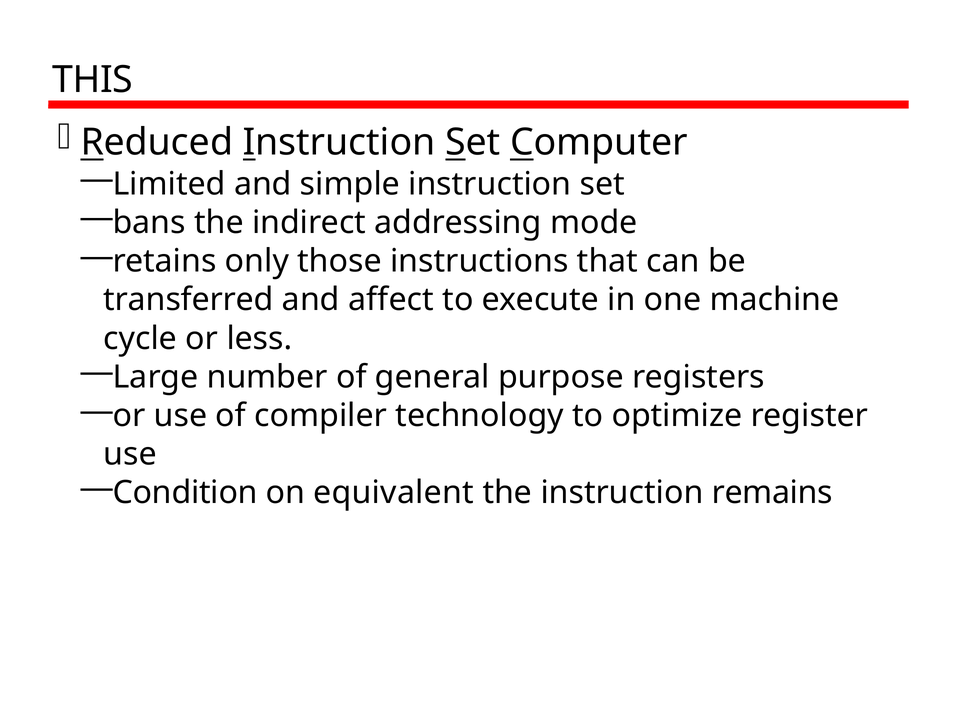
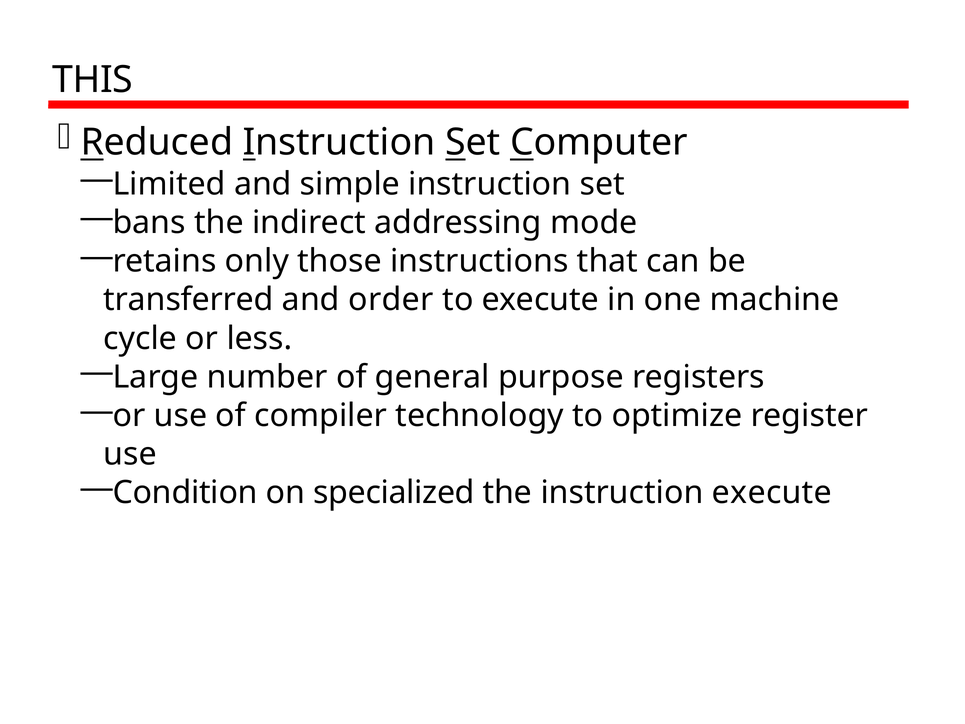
affect: affect -> order
equivalent: equivalent -> specialized
instruction remains: remains -> execute
